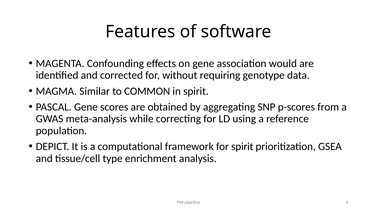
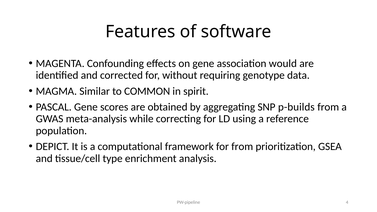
p-scores: p-scores -> p-builds
for spirit: spirit -> from
